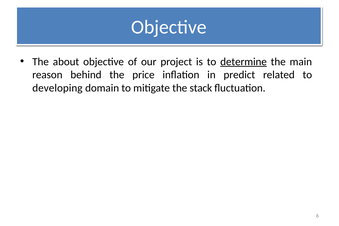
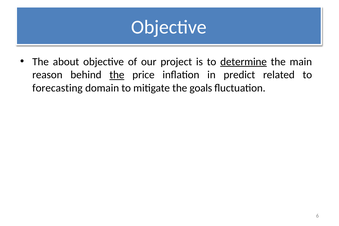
the at (117, 75) underline: none -> present
developing: developing -> forecasting
stack: stack -> goals
